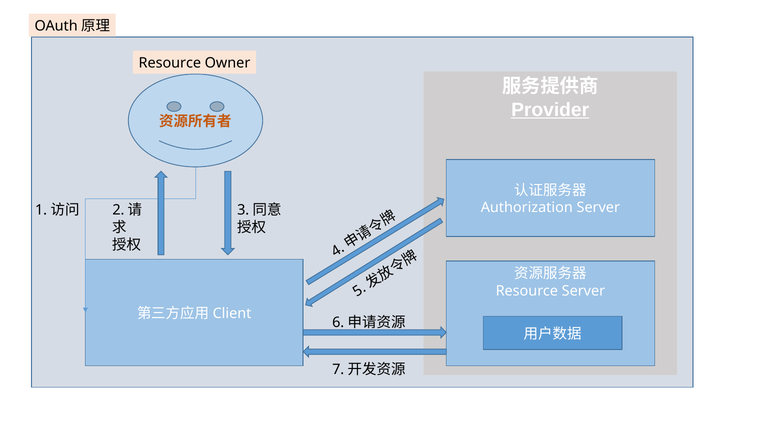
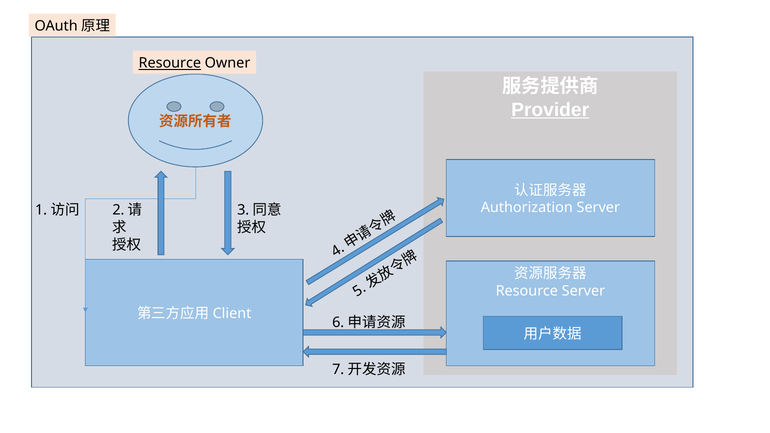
Resource at (170, 63) underline: none -> present
